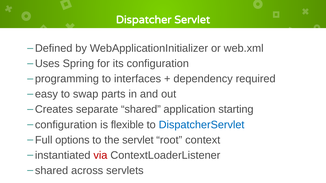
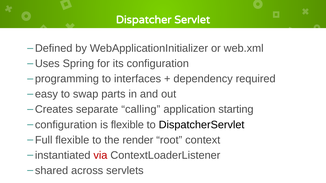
separate shared: shared -> calling
DispatcherServlet colour: blue -> black
Full options: options -> flexible
the servlet: servlet -> render
